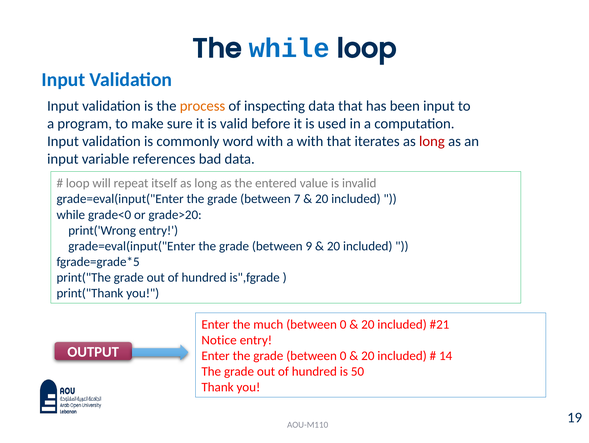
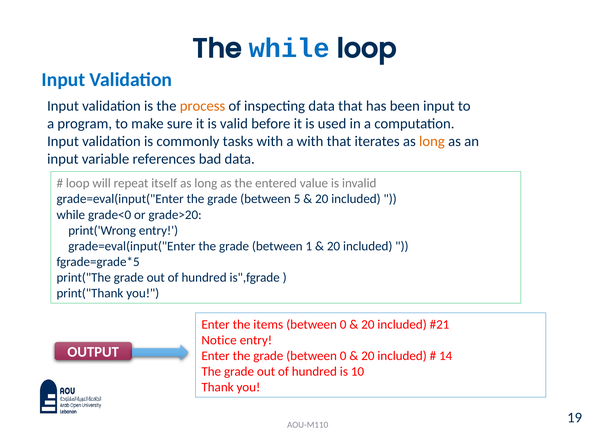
word: word -> tasks
long at (432, 141) colour: red -> orange
7: 7 -> 5
9: 9 -> 1
much: much -> items
50: 50 -> 10
